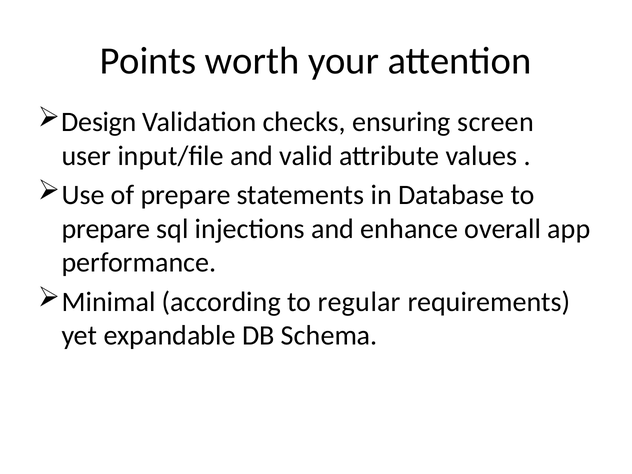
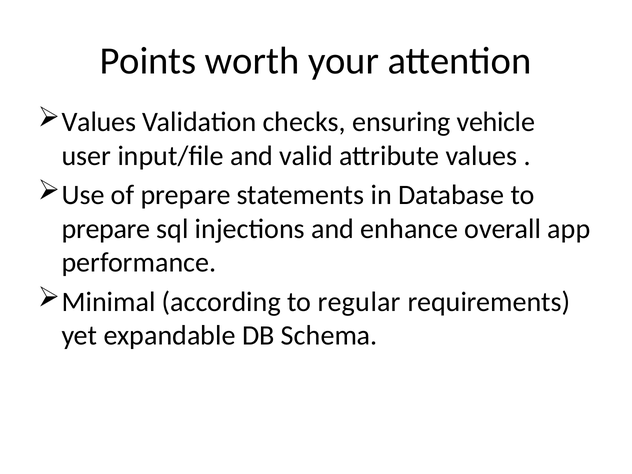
Design at (99, 122): Design -> Values
screen: screen -> vehicle
